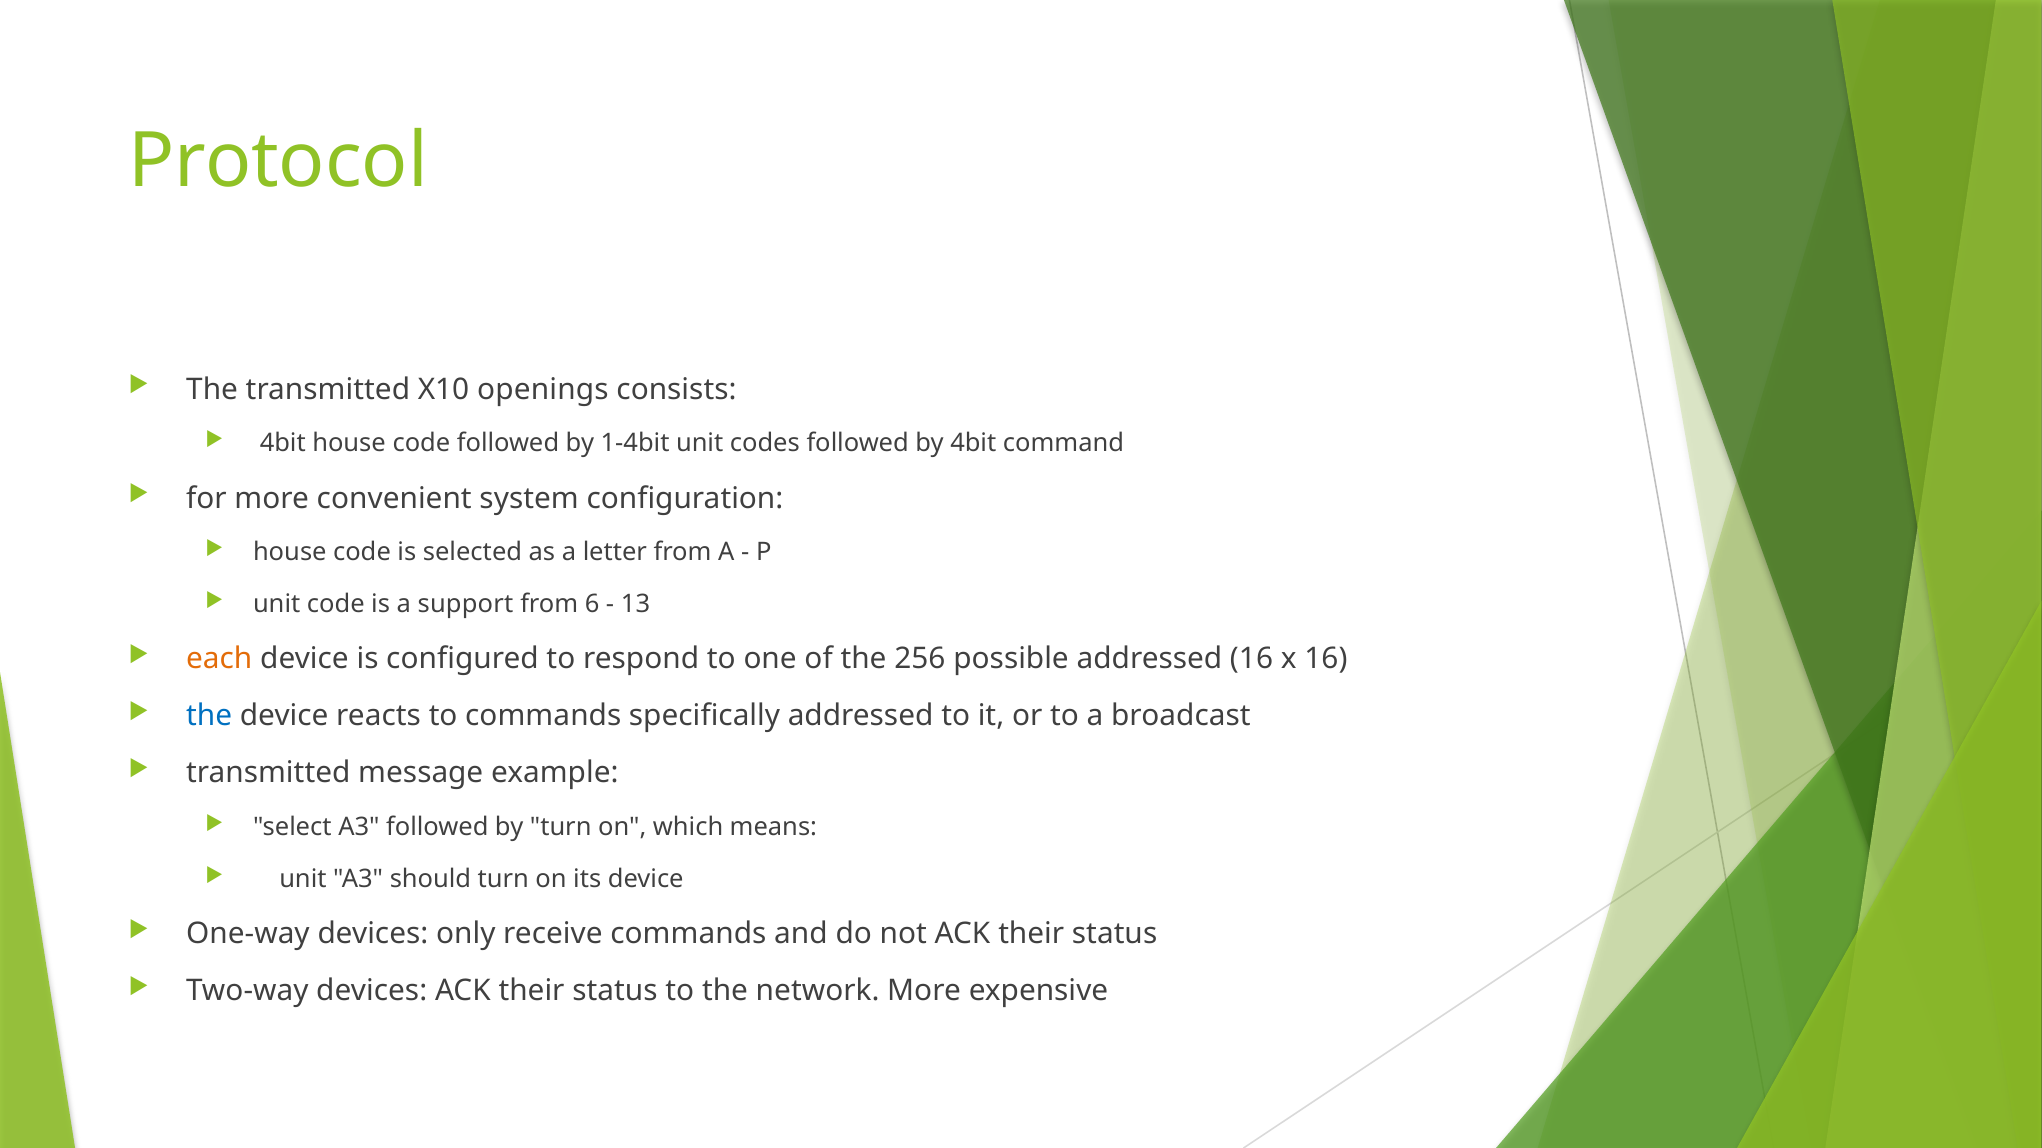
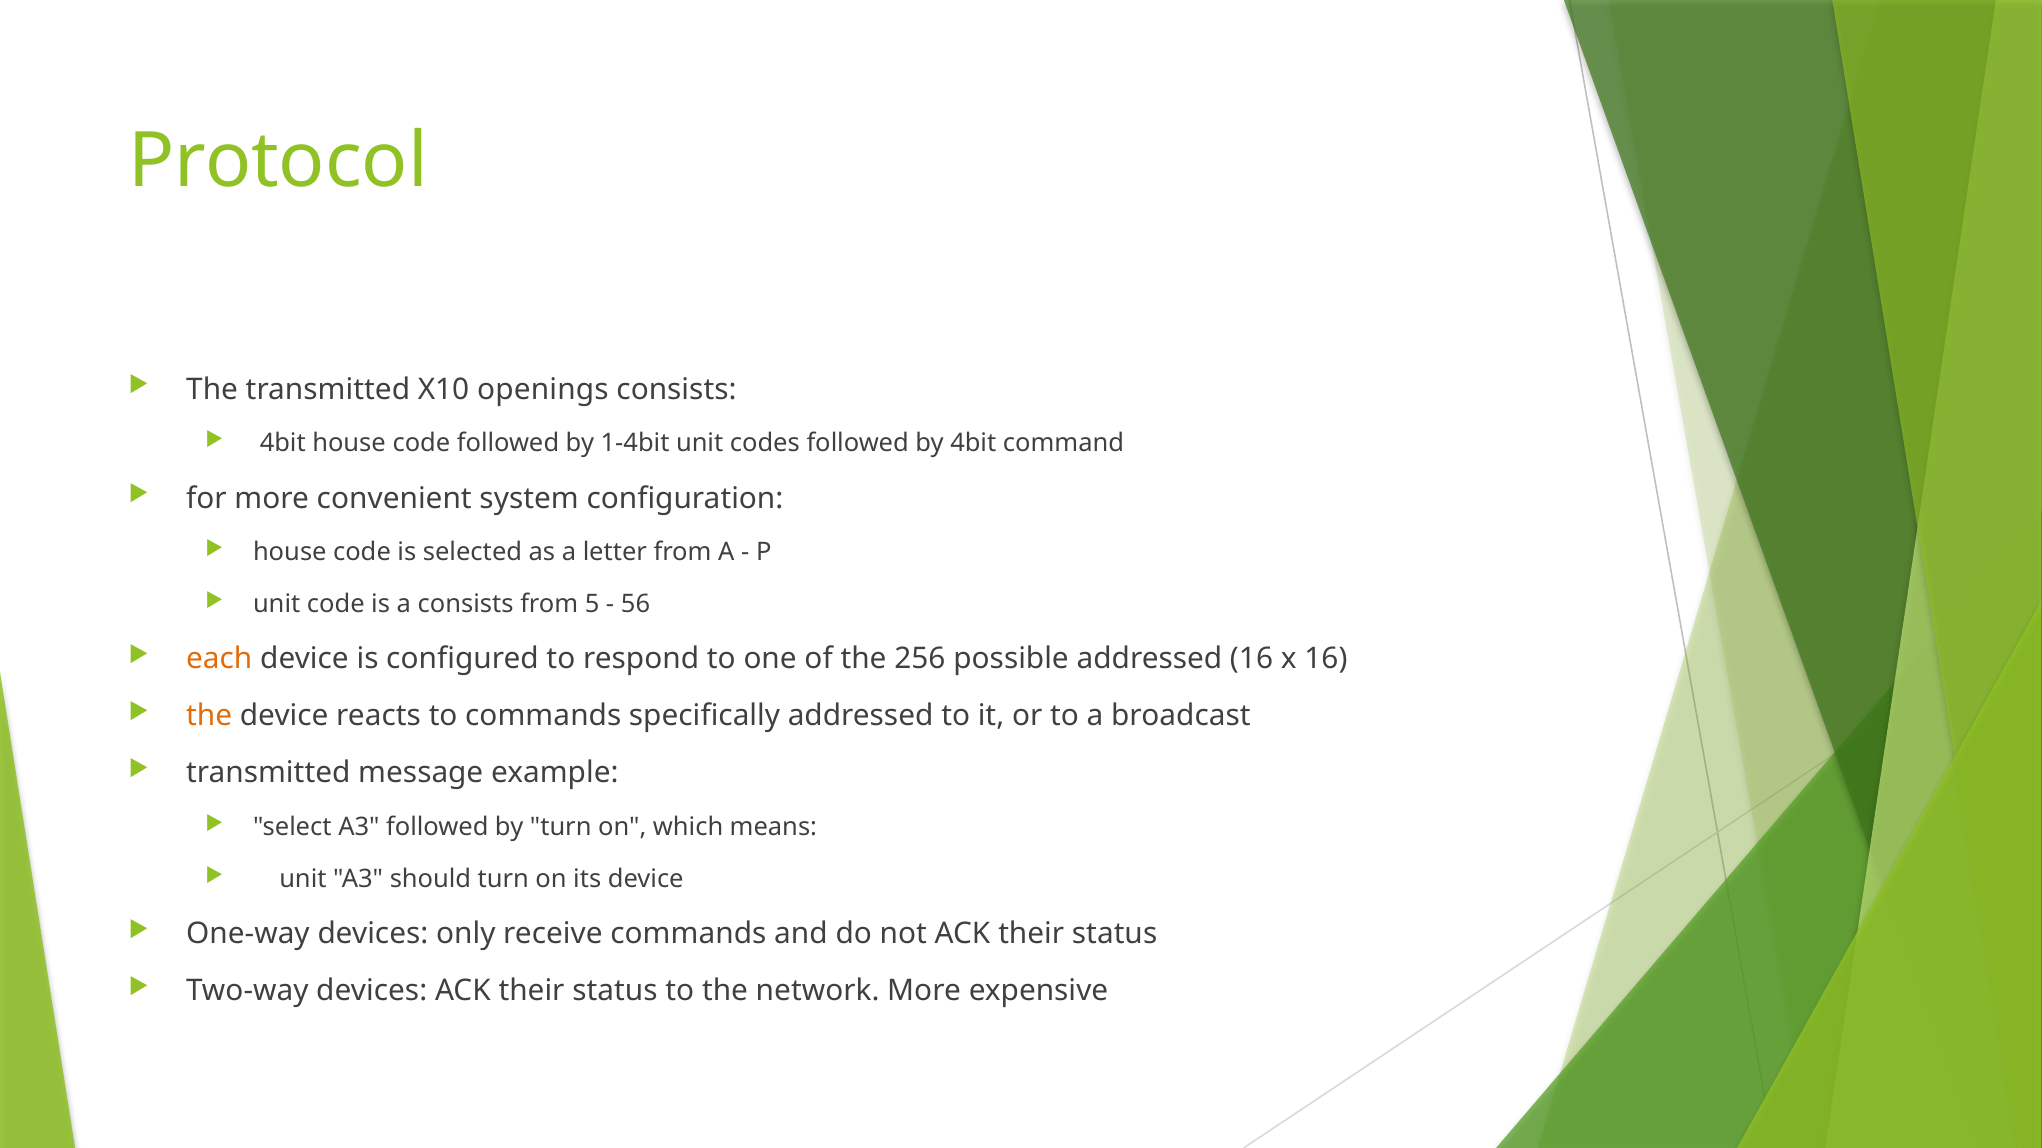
a support: support -> consists
6: 6 -> 5
13: 13 -> 56
the at (209, 716) colour: blue -> orange
